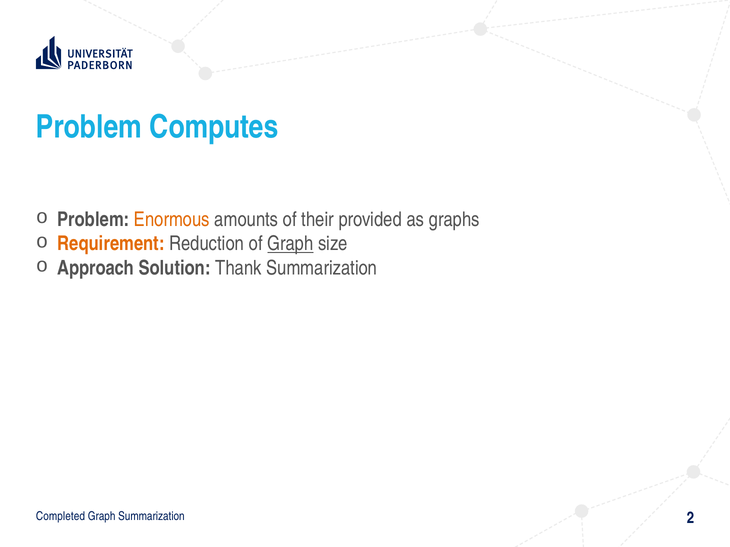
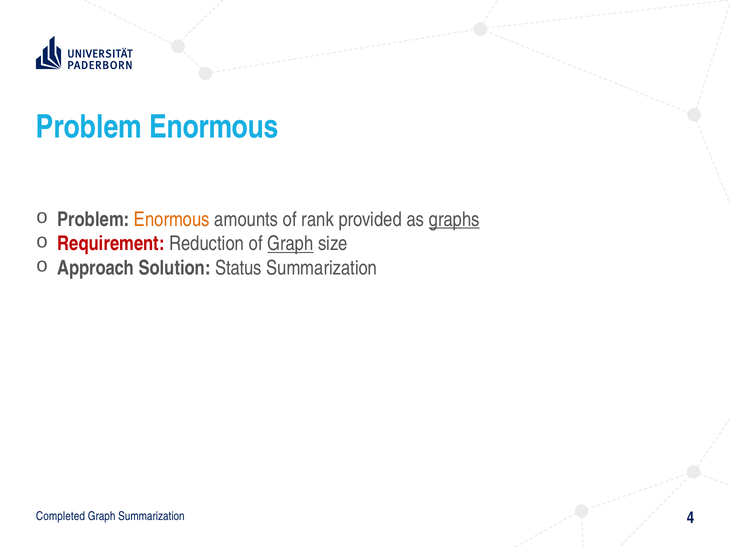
Computes at (214, 127): Computes -> Enormous
their: their -> rank
graphs underline: none -> present
Requirement colour: orange -> red
Thank: Thank -> Status
2: 2 -> 4
